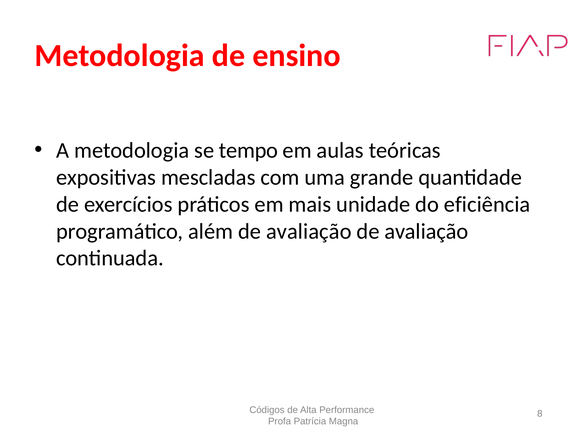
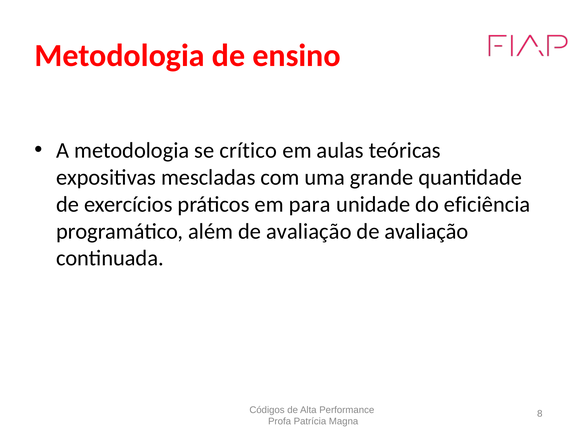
tempo: tempo -> crítico
mais: mais -> para
